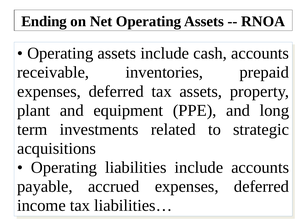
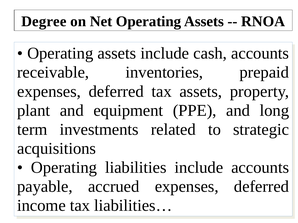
Ending: Ending -> Degree
